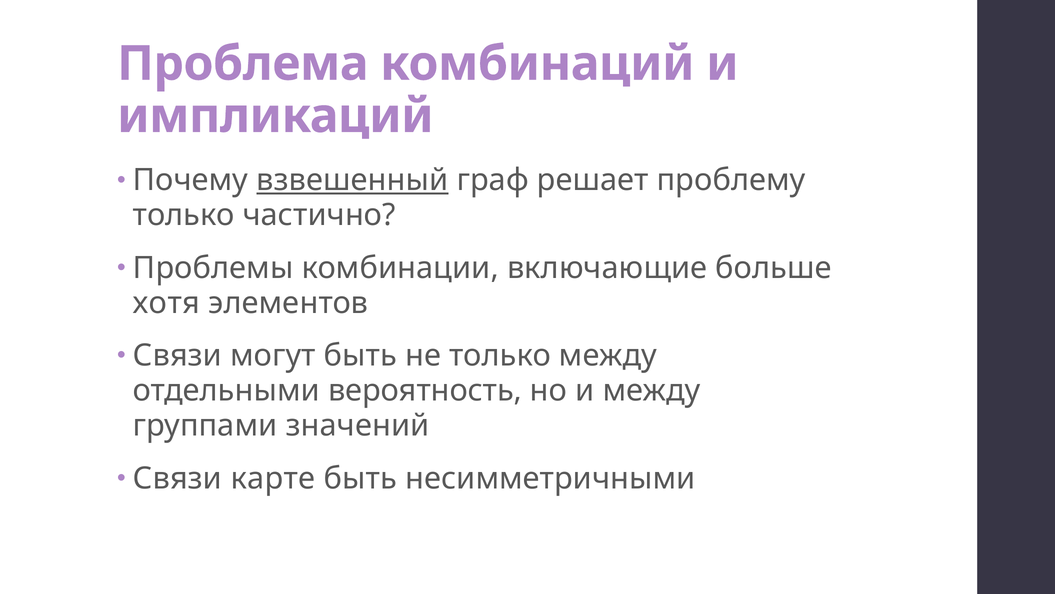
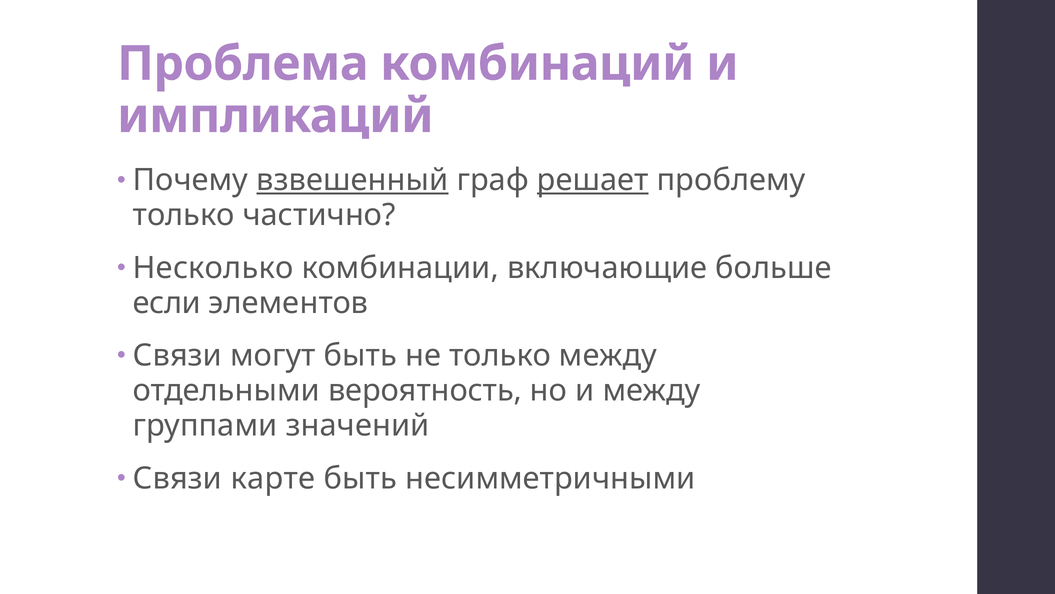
решает underline: none -> present
Проблемы: Проблемы -> Несколько
хотя: хотя -> если
